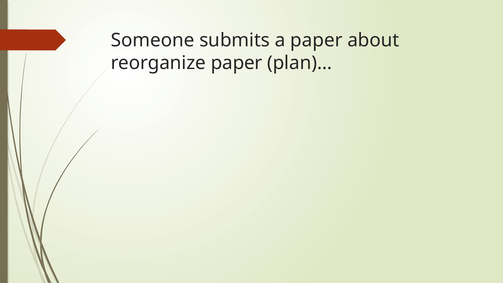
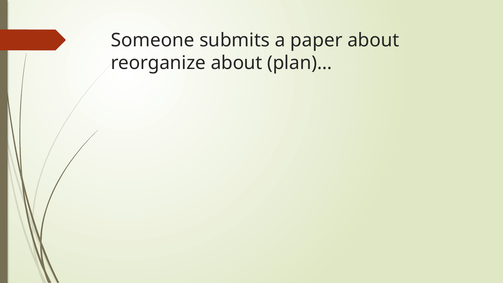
reorganize paper: paper -> about
